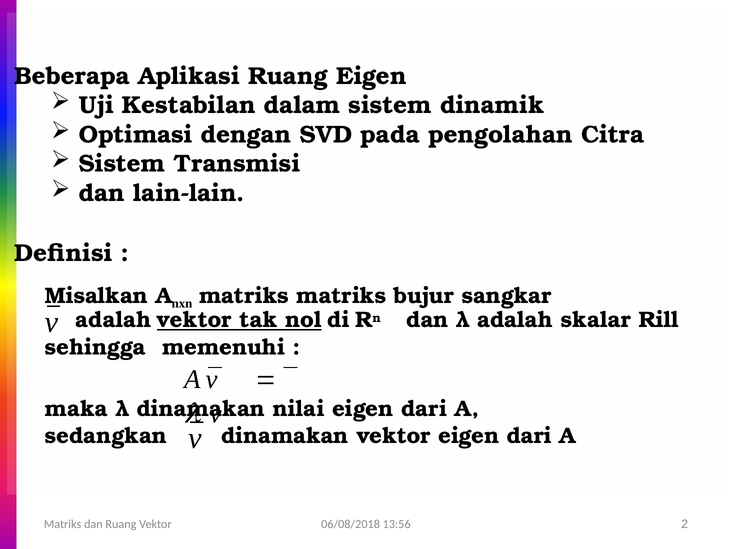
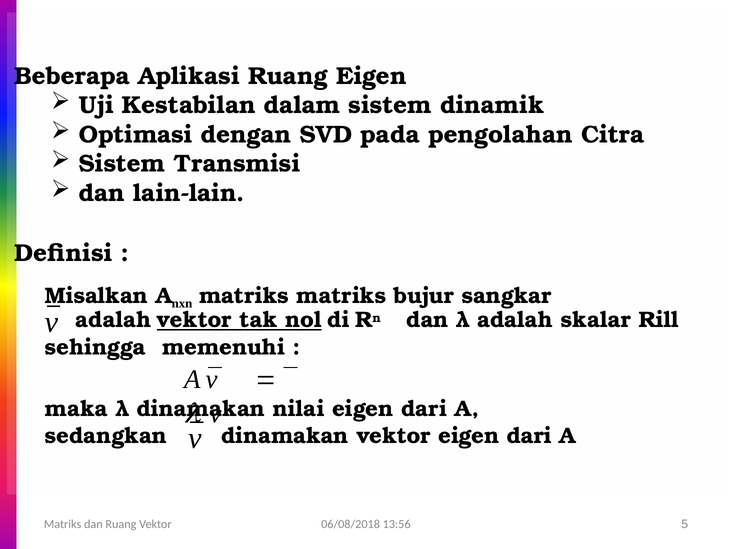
2: 2 -> 5
